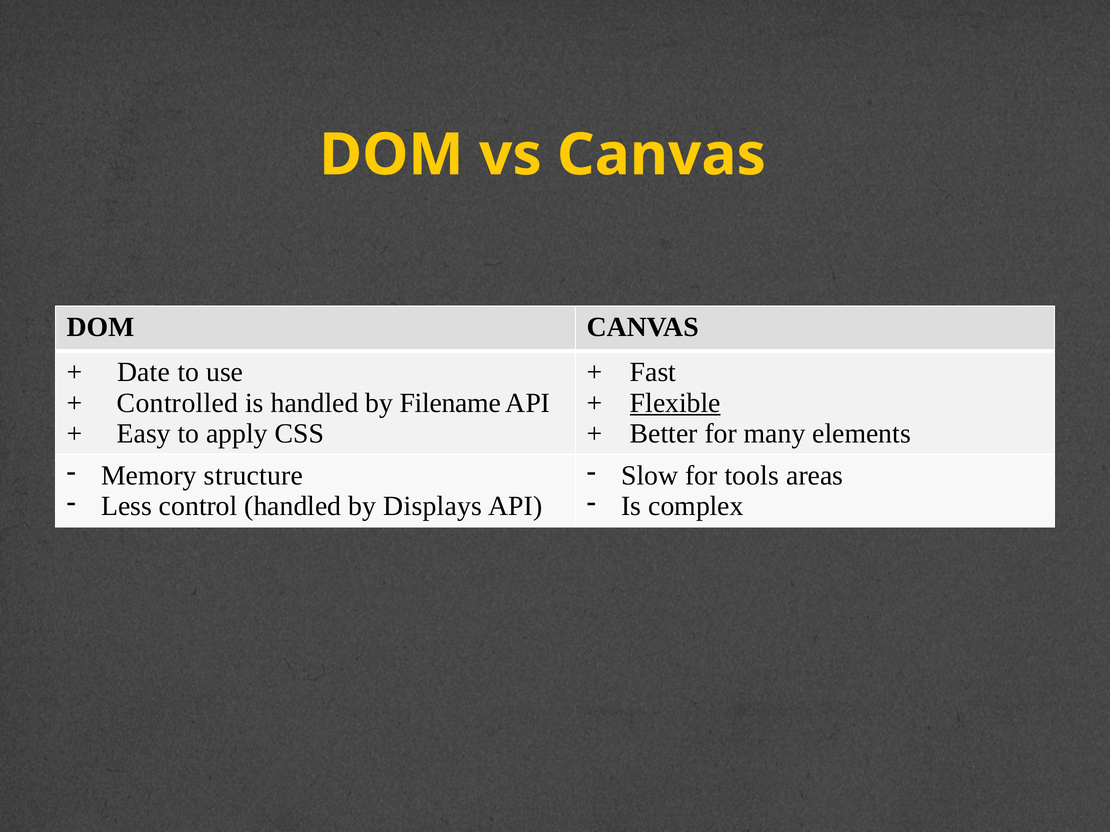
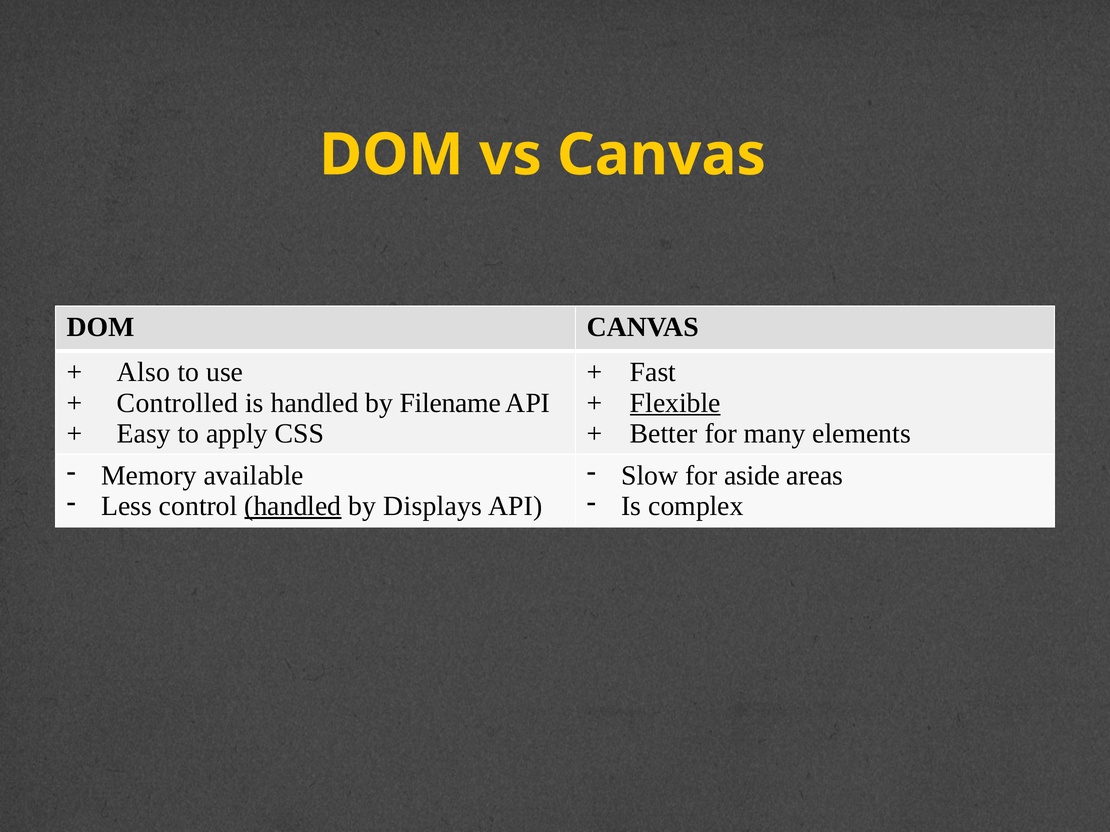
Date: Date -> Also
structure: structure -> available
tools: tools -> aside
handled at (293, 506) underline: none -> present
